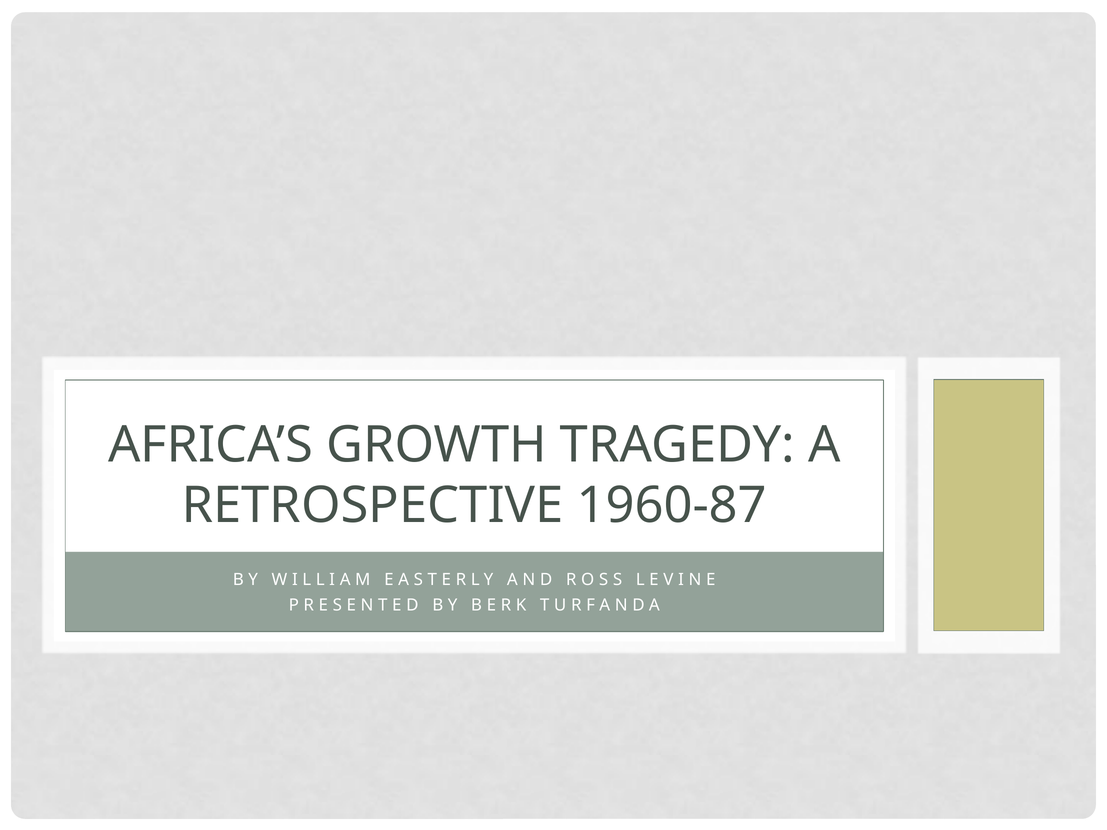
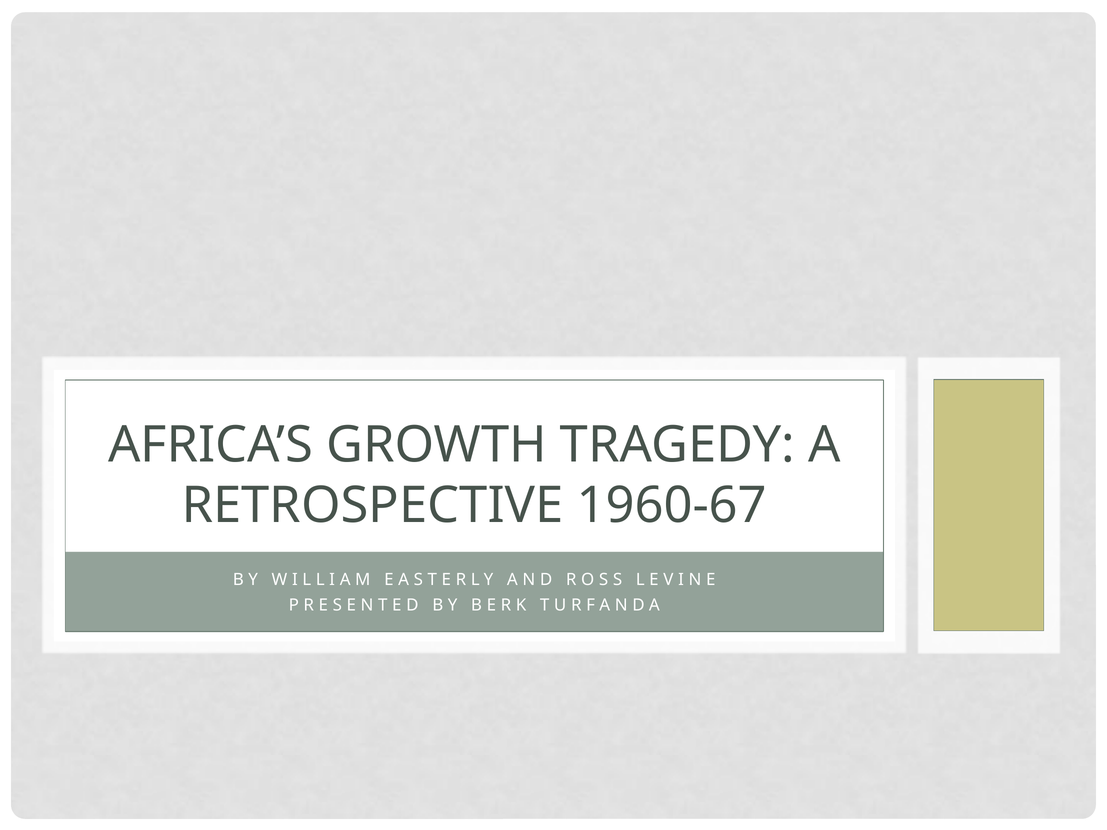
1960-87: 1960-87 -> 1960-67
